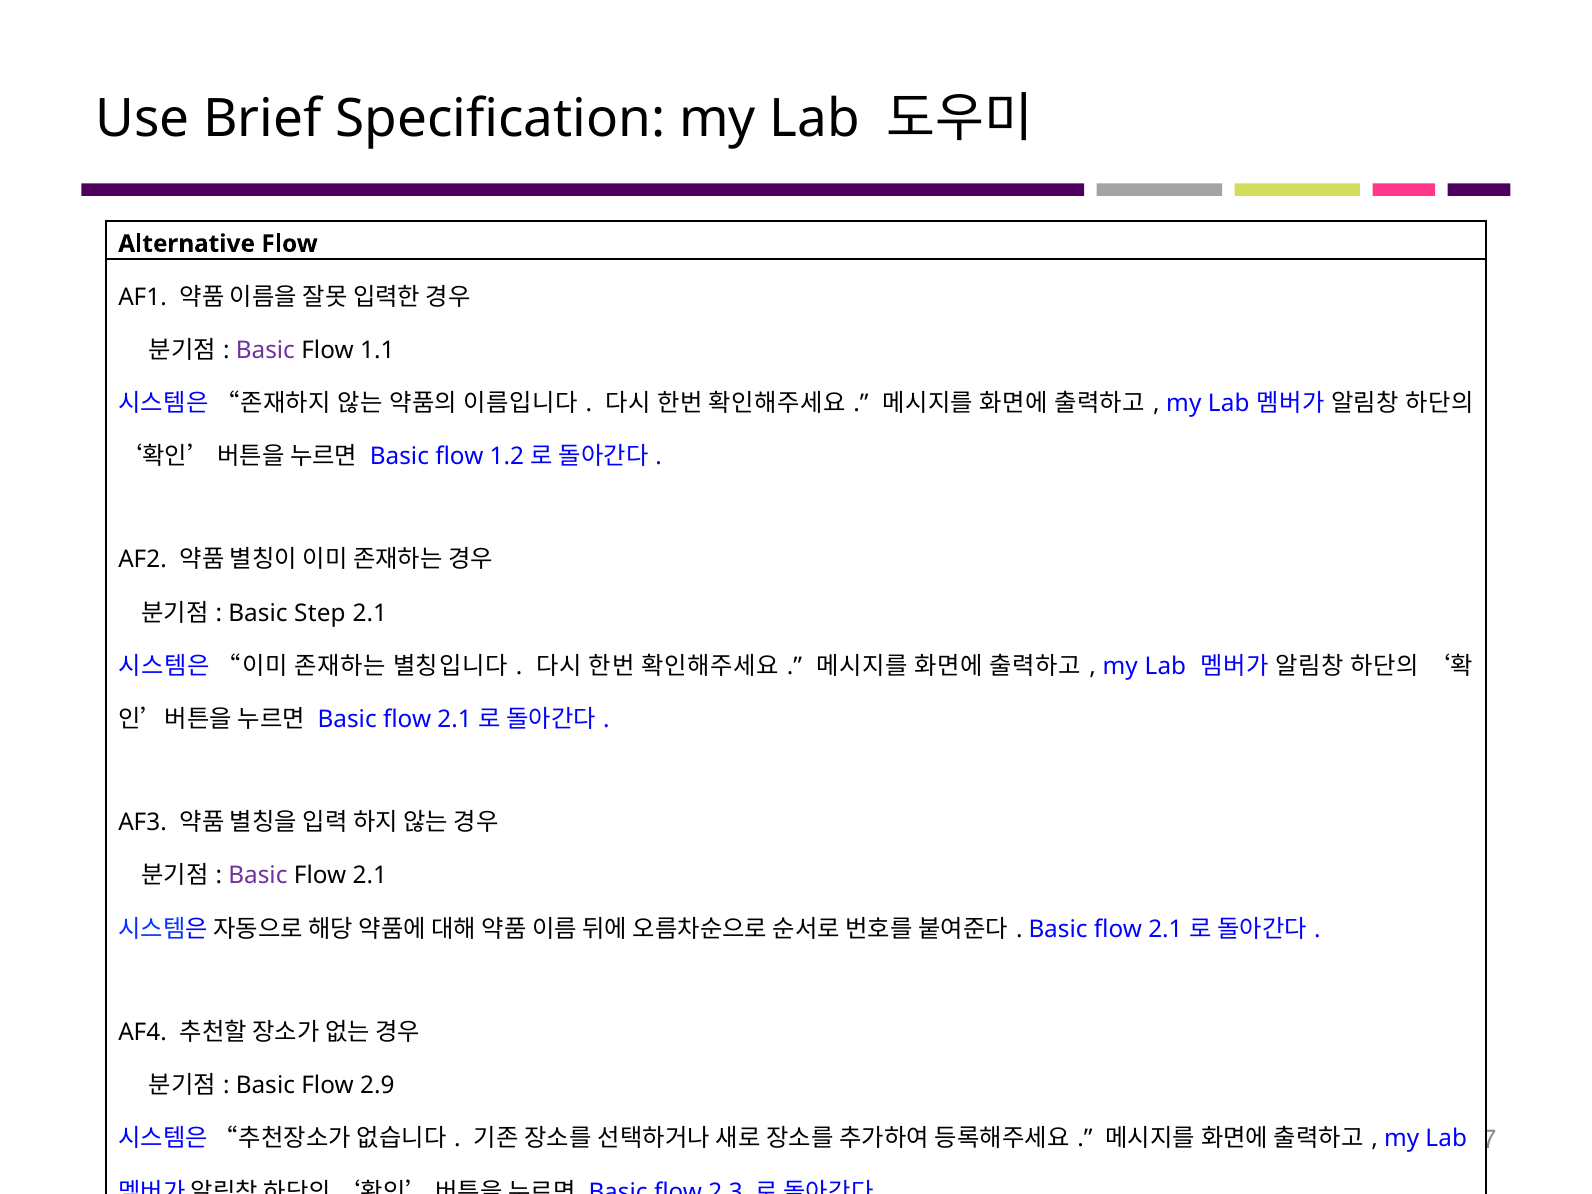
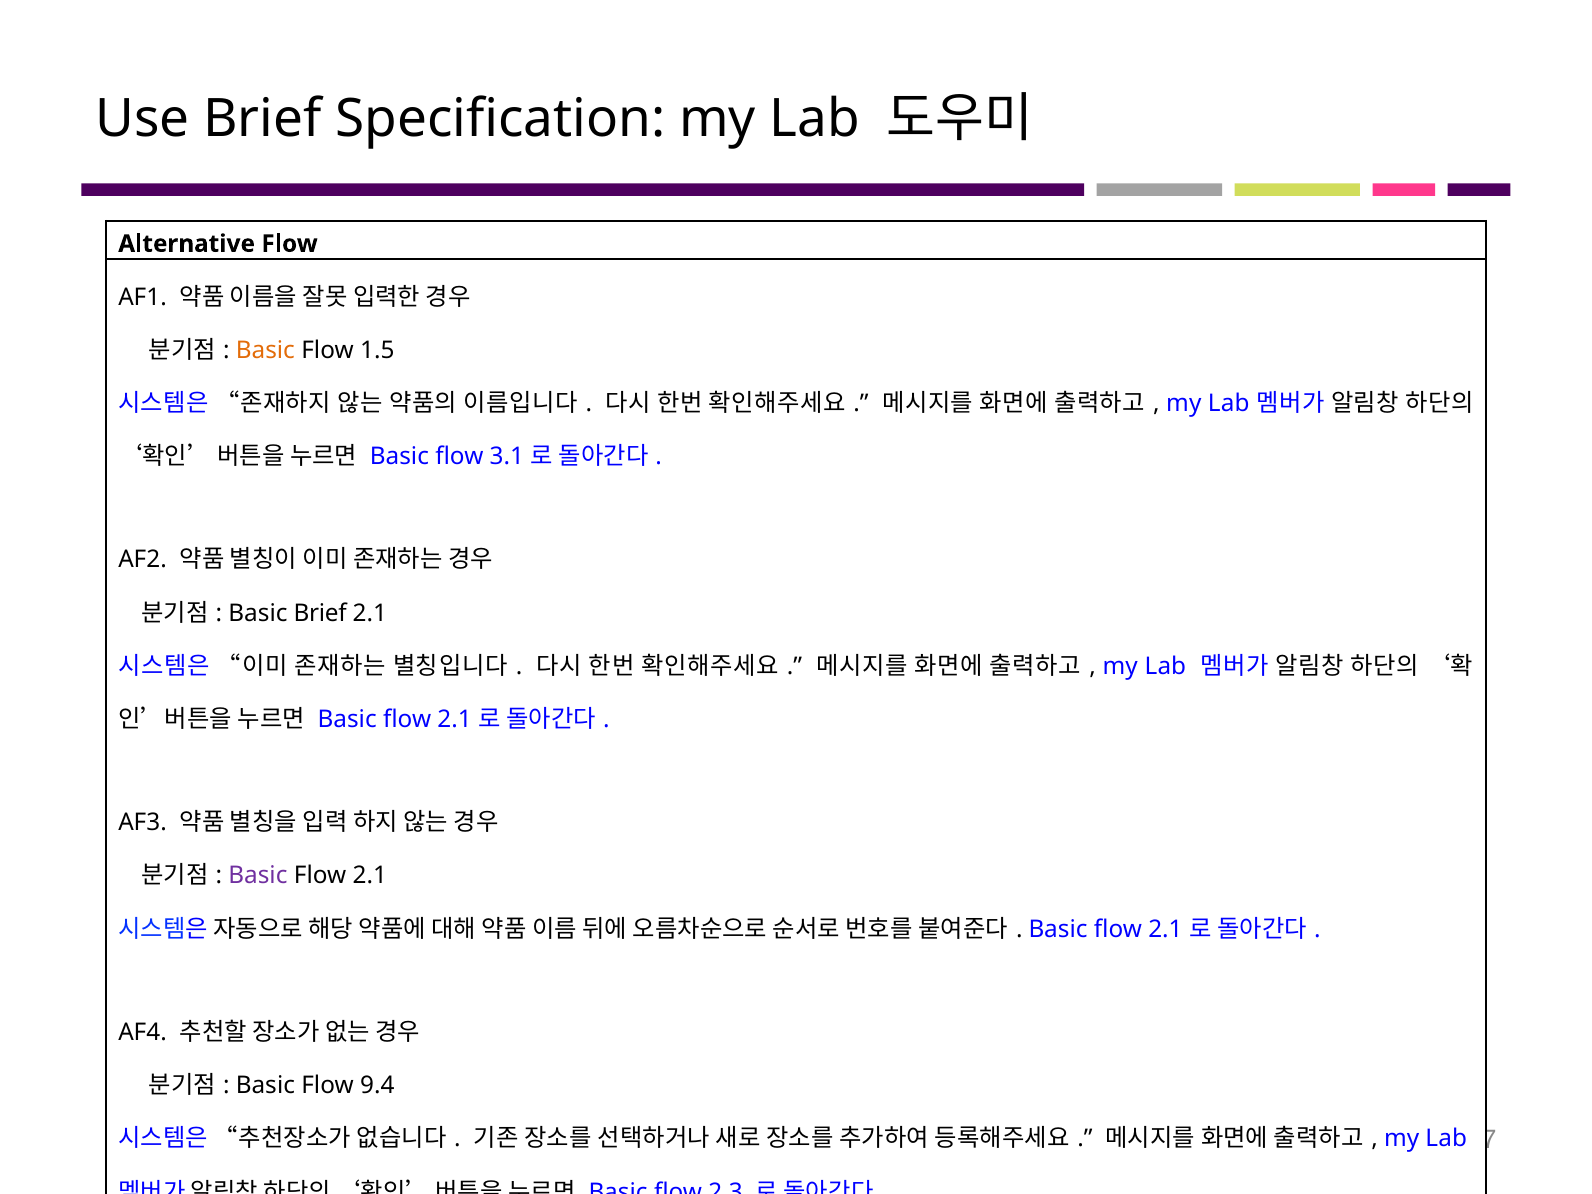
Basic at (265, 350) colour: purple -> orange
1.1: 1.1 -> 1.5
1.2: 1.2 -> 3.1
Basic Step: Step -> Brief
2.9: 2.9 -> 9.4
